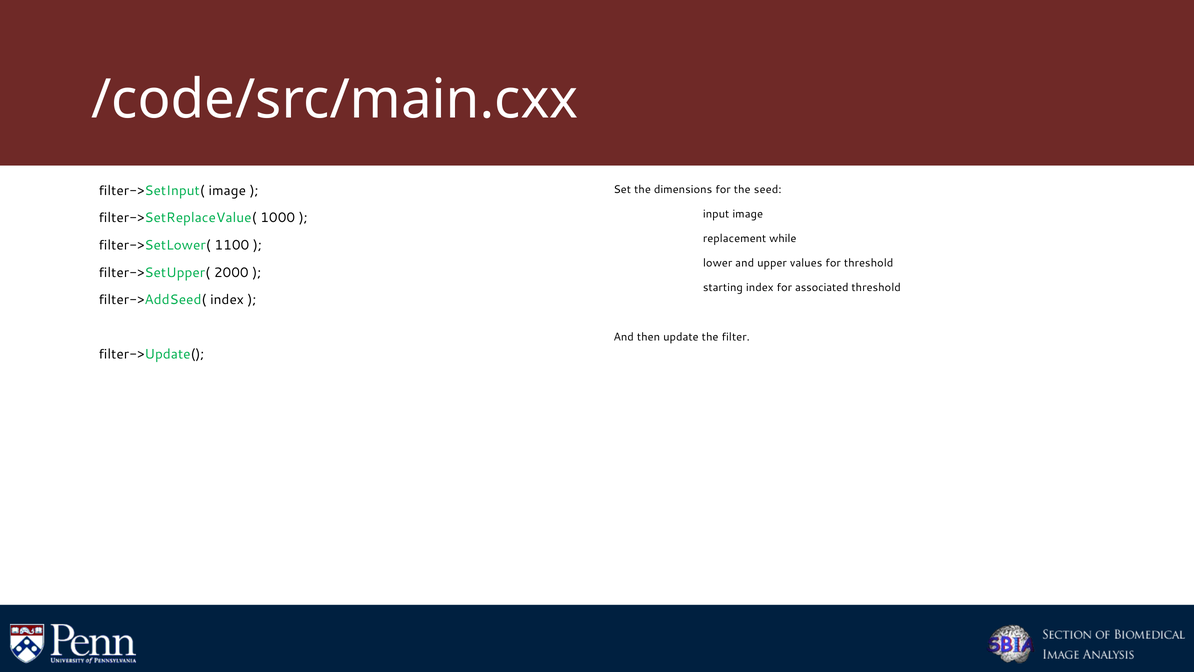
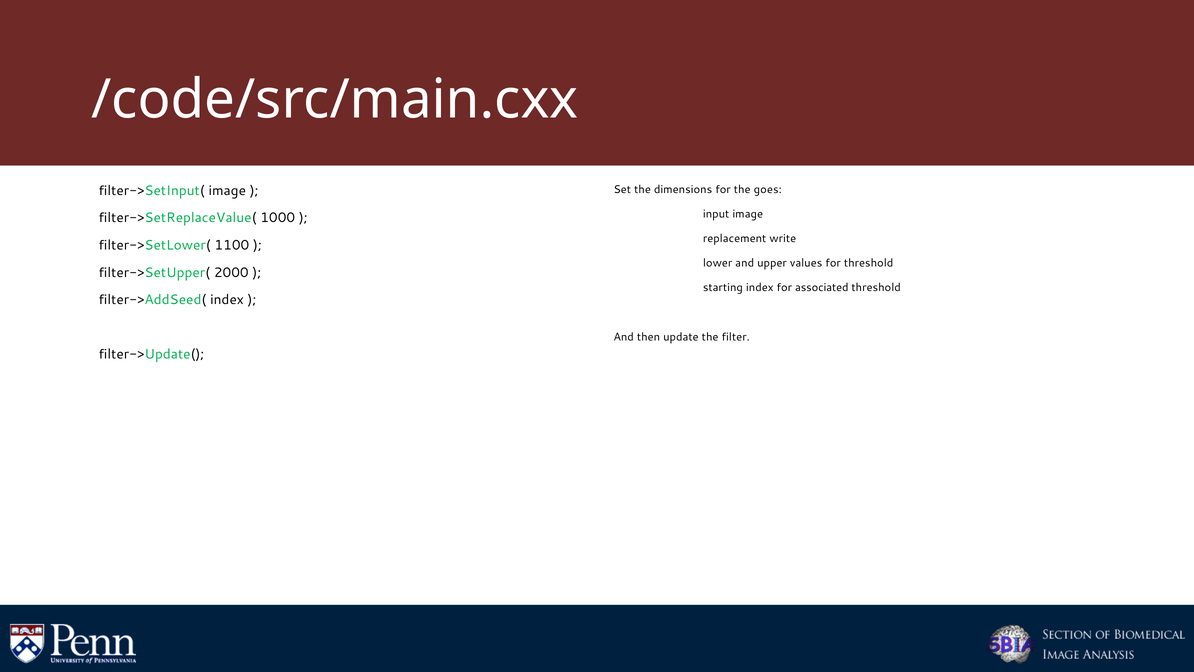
seed: seed -> goes
while: while -> write
